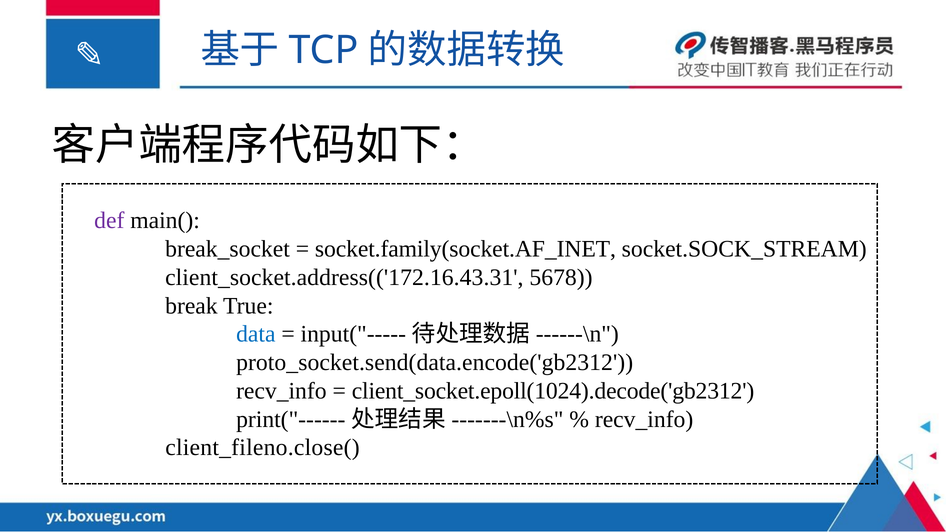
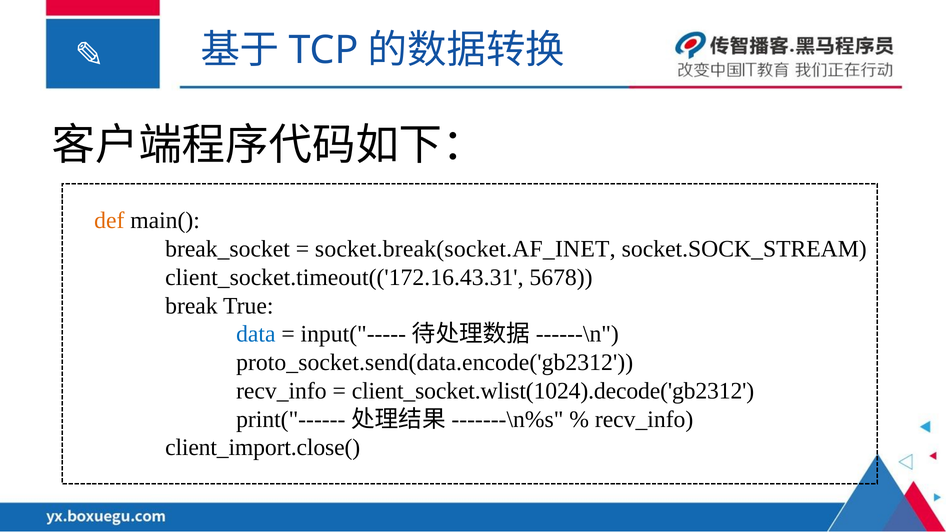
def colour: purple -> orange
socket.family(socket.AF_INET: socket.family(socket.AF_INET -> socket.break(socket.AF_INET
client_socket.address(('172.16.43.31: client_socket.address(('172.16.43.31 -> client_socket.timeout(('172.16.43.31
client_socket.epoll(1024).decode('gb2312: client_socket.epoll(1024).decode('gb2312 -> client_socket.wlist(1024).decode('gb2312
client_fileno.close(: client_fileno.close( -> client_import.close(
